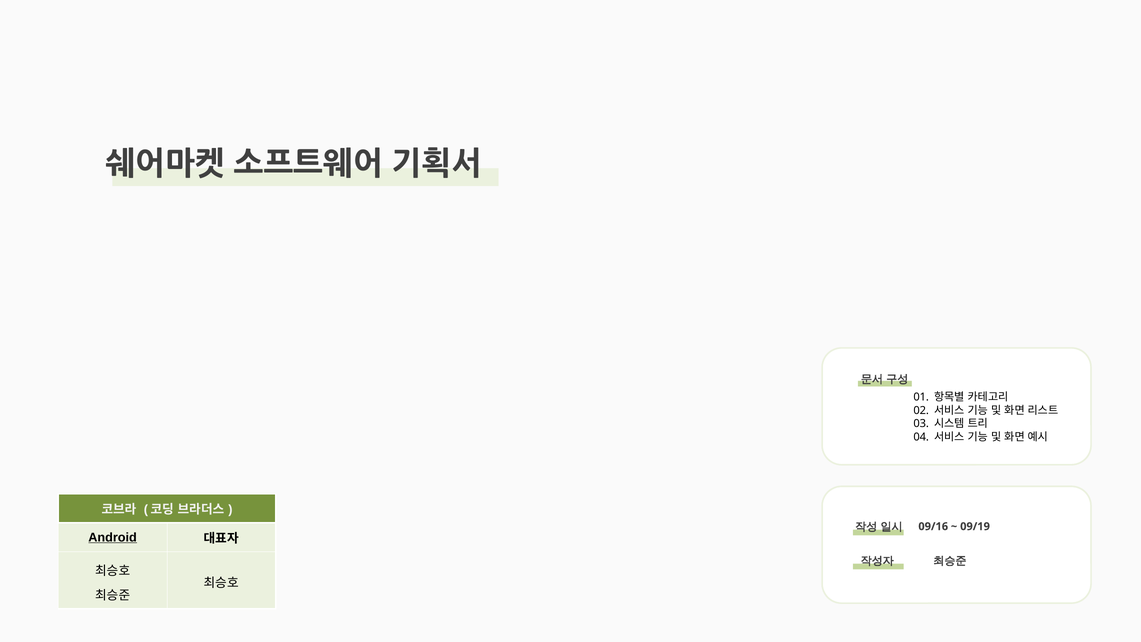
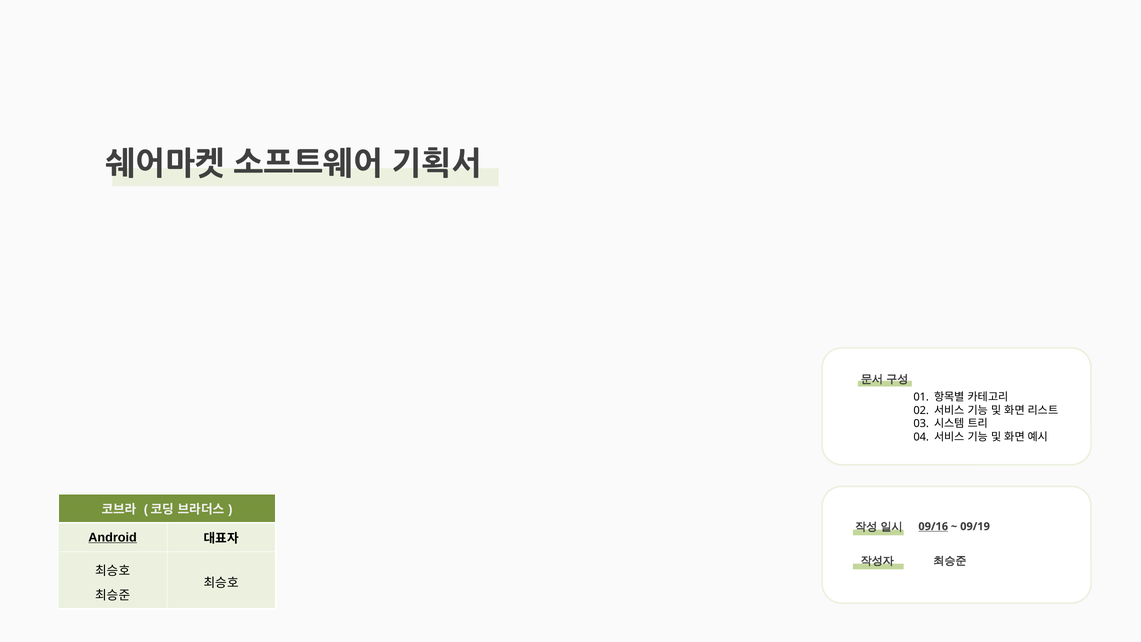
09/16 underline: none -> present
